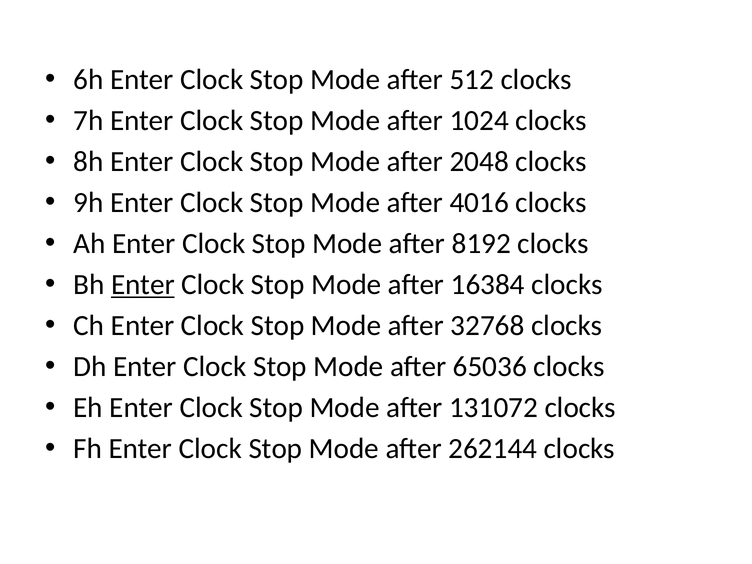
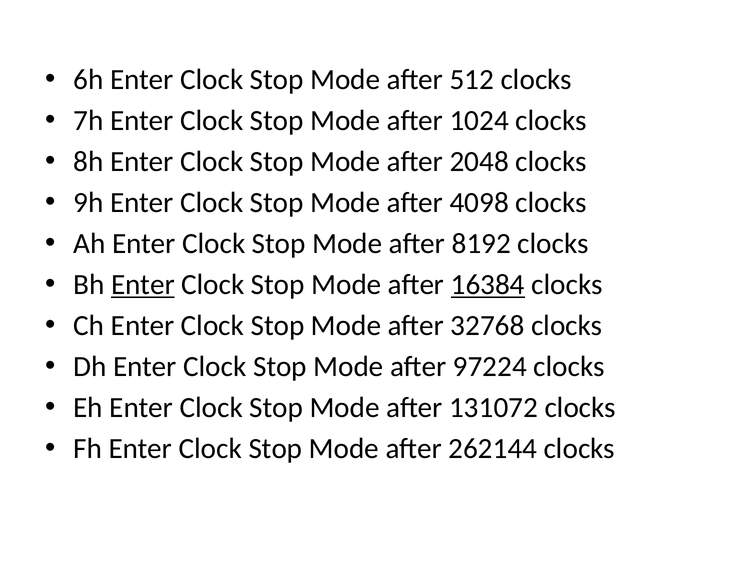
4016: 4016 -> 4098
16384 underline: none -> present
65036: 65036 -> 97224
